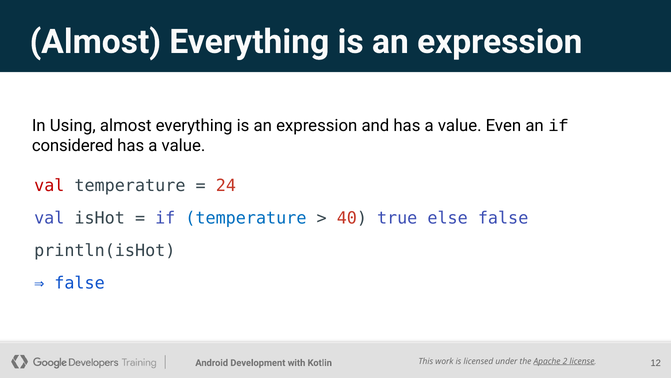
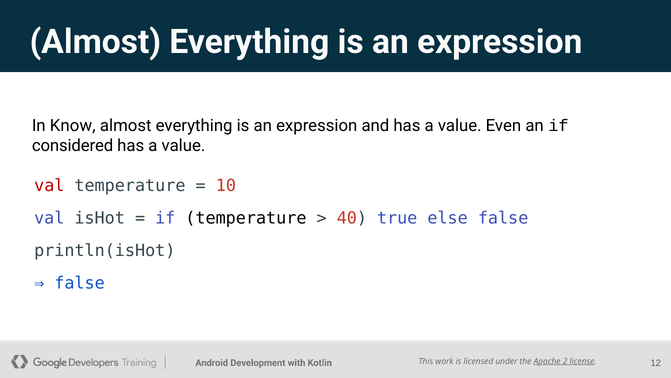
Using: Using -> Know
24: 24 -> 10
temperature at (246, 218) colour: blue -> black
